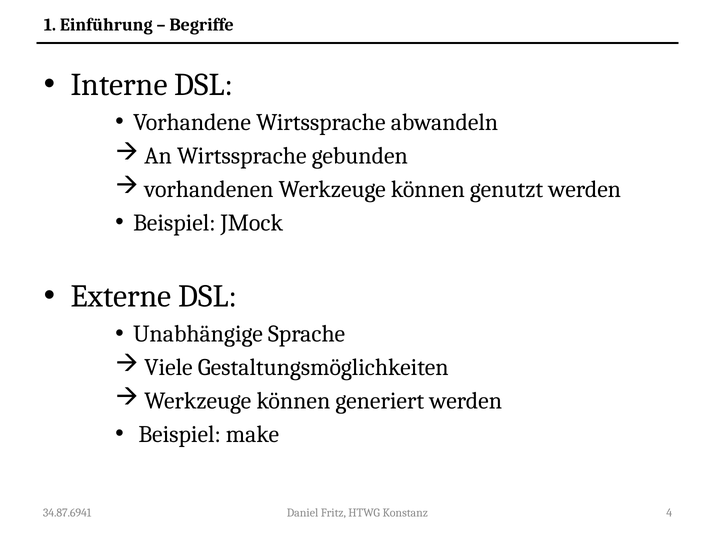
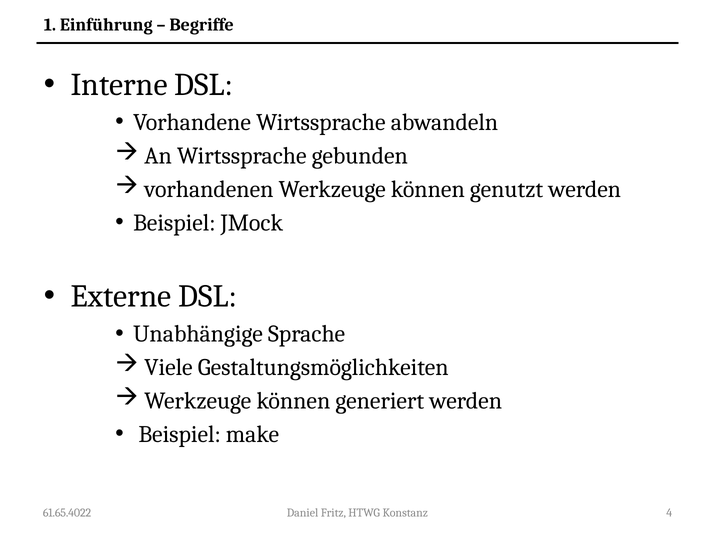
34.87.6941: 34.87.6941 -> 61.65.4022
